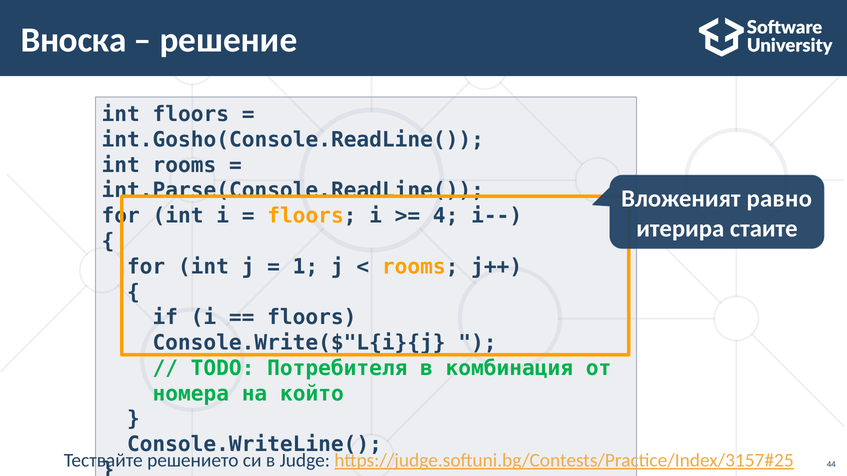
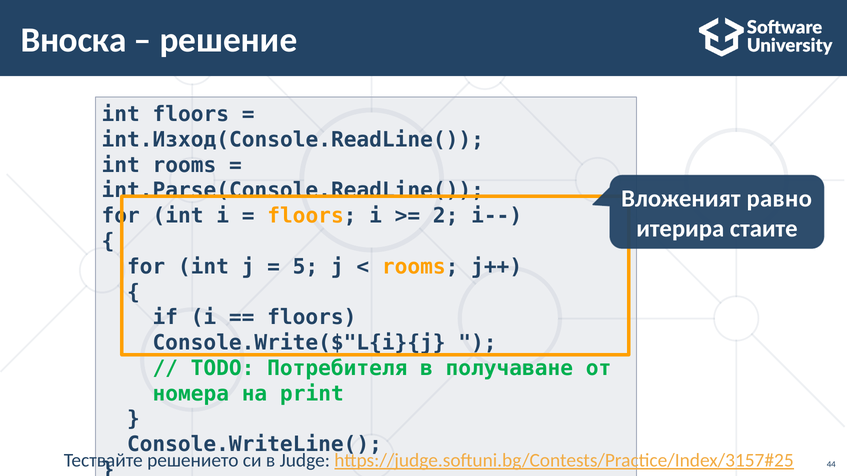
int.Gosho(Console.ReadLine(: int.Gosho(Console.ReadLine( -> int.Изход(Console.ReadLine(
4: 4 -> 2
1: 1 -> 5
комбинация: комбинация -> получаване
който: който -> print
